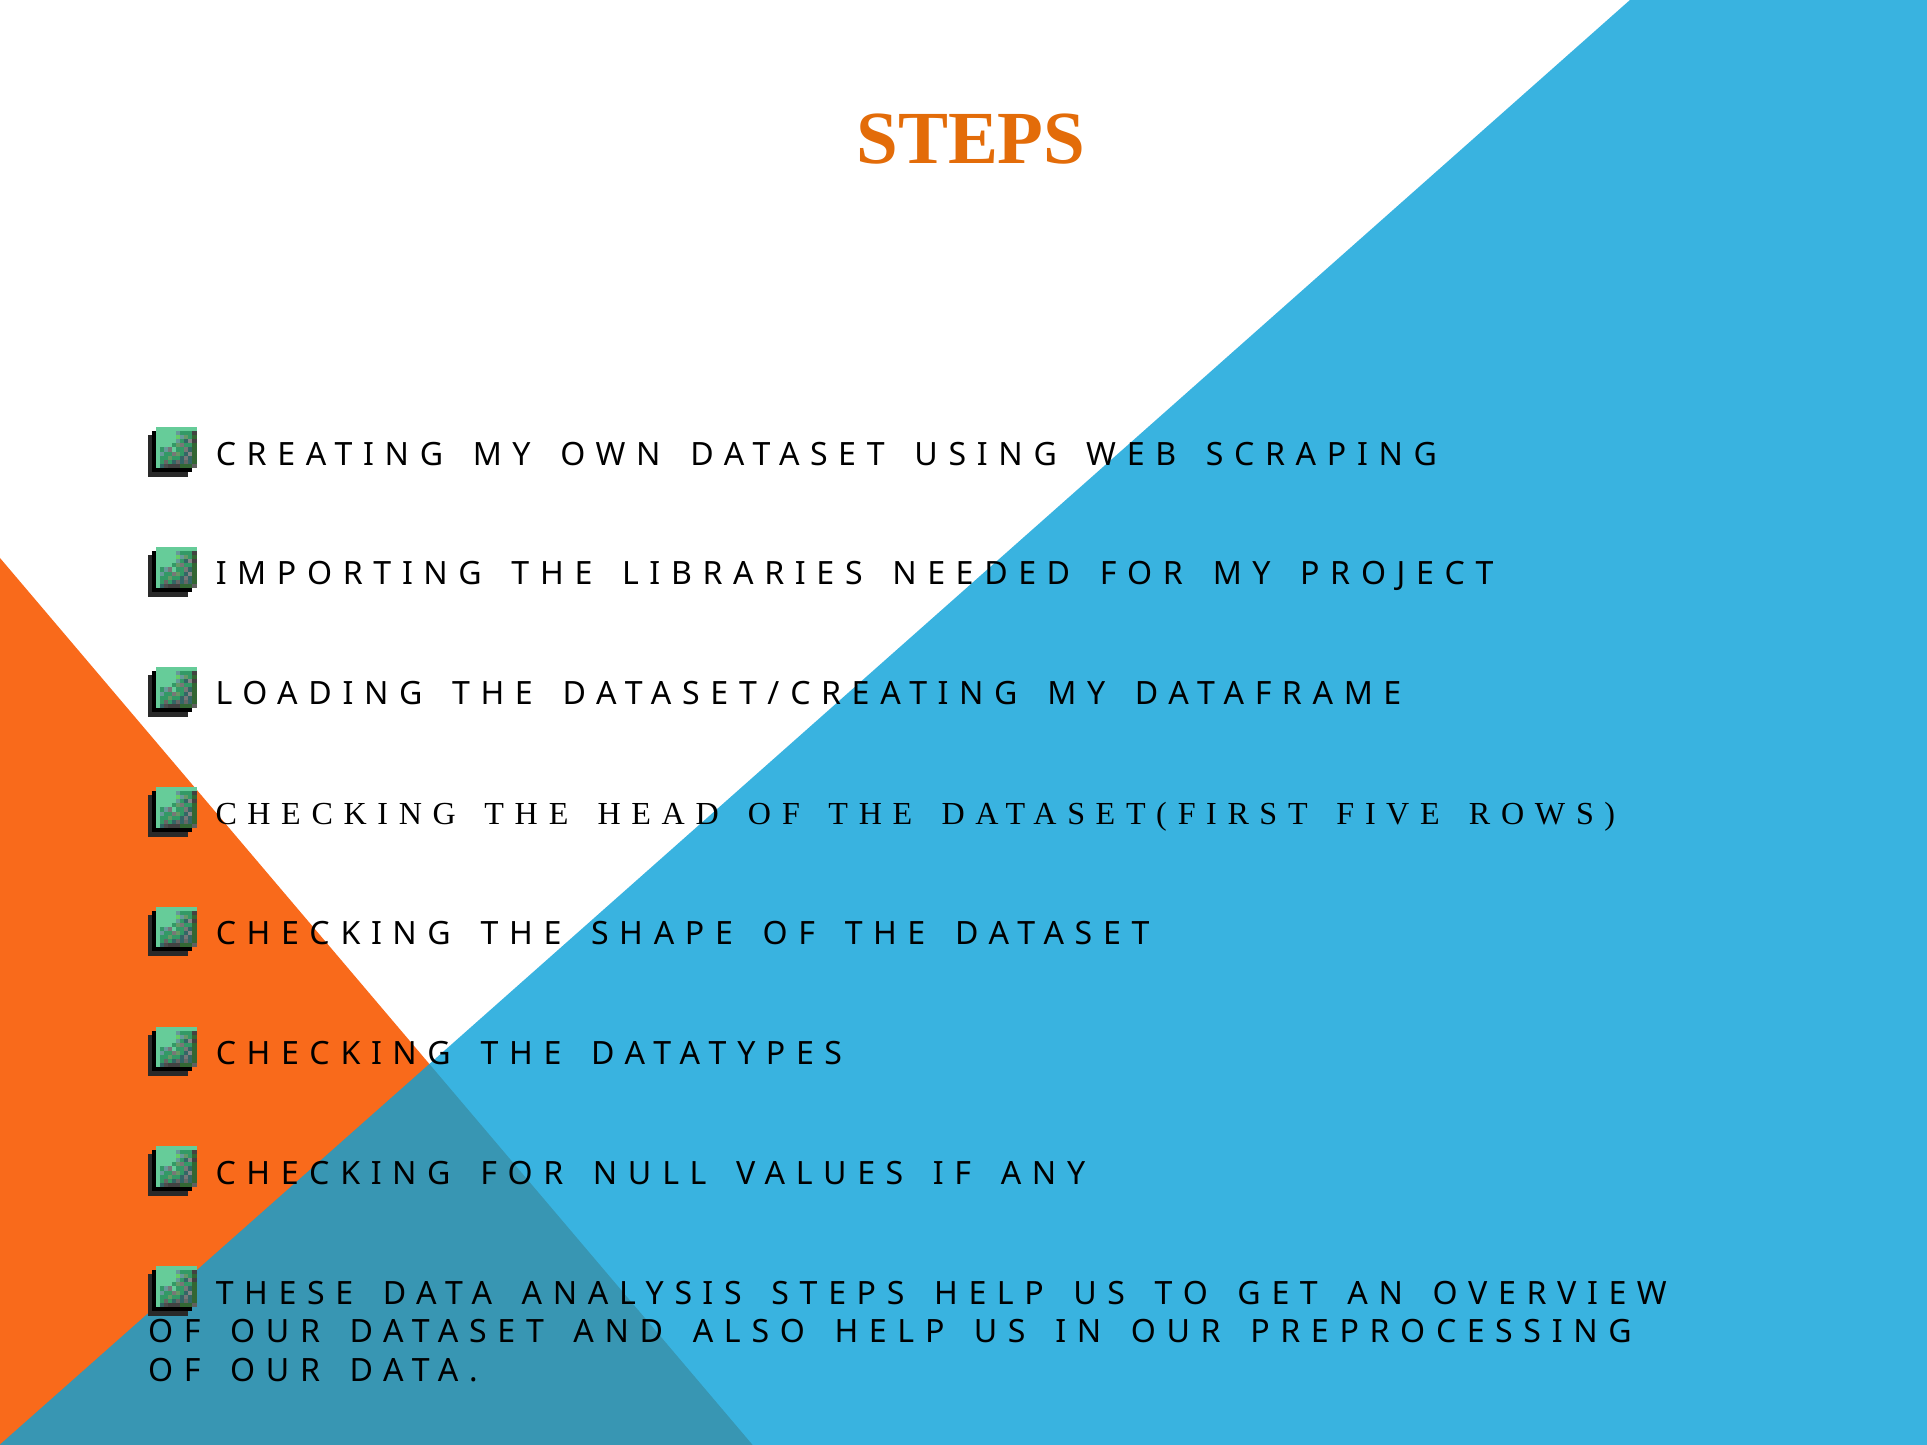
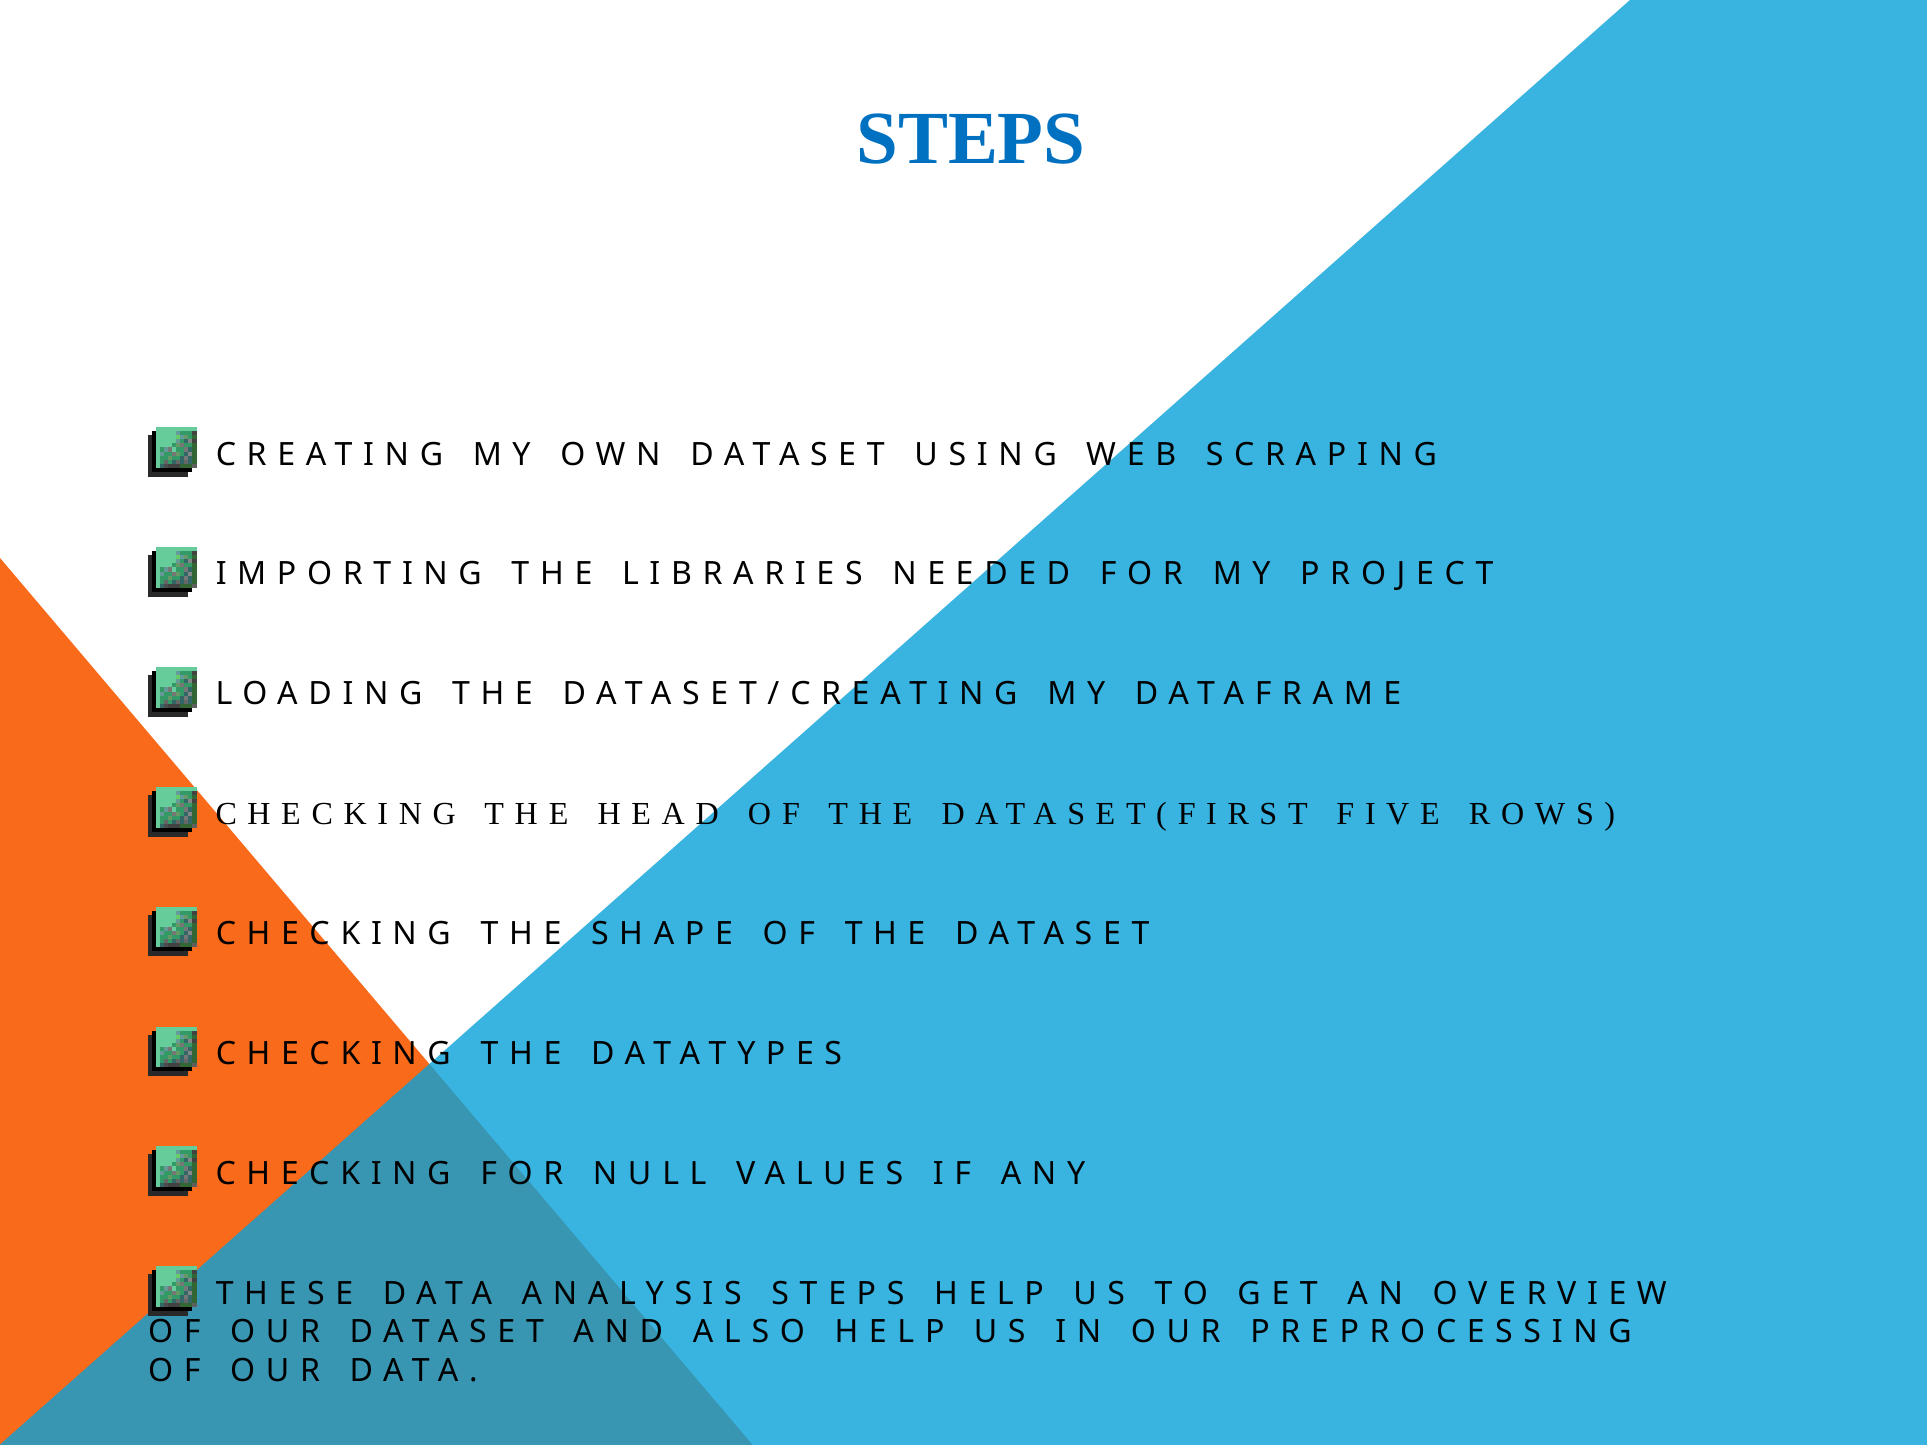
STEPS colour: orange -> blue
